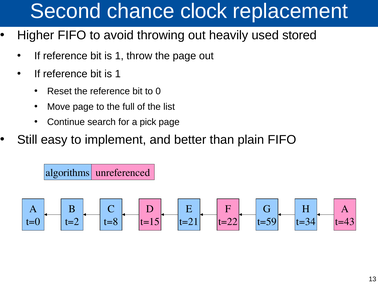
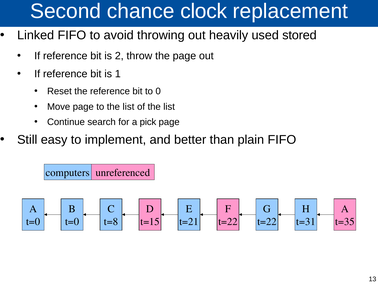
Higher: Higher -> Linked
1 at (119, 56): 1 -> 2
to the full: full -> list
algorithms: algorithms -> computers
t=2 at (72, 221): t=2 -> t=0
t=59 at (267, 221): t=59 -> t=22
t=34: t=34 -> t=31
t=43: t=43 -> t=35
